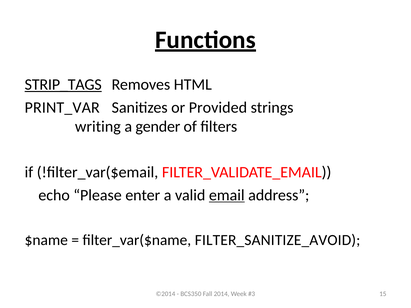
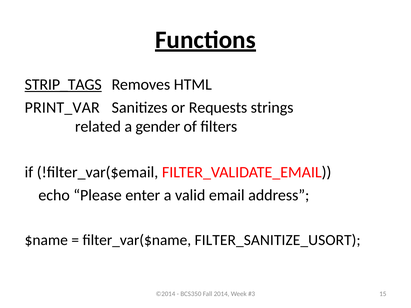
Provided: Provided -> Requests
writing: writing -> related
email underline: present -> none
FILTER_SANITIZE_AVOID: FILTER_SANITIZE_AVOID -> FILTER_SANITIZE_USORT
